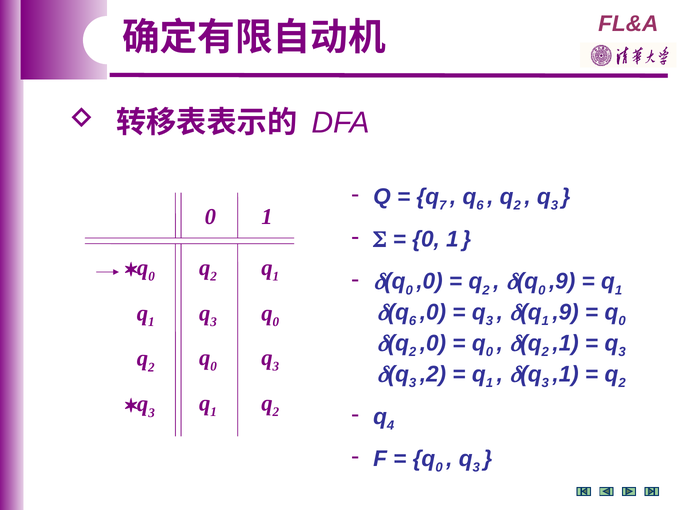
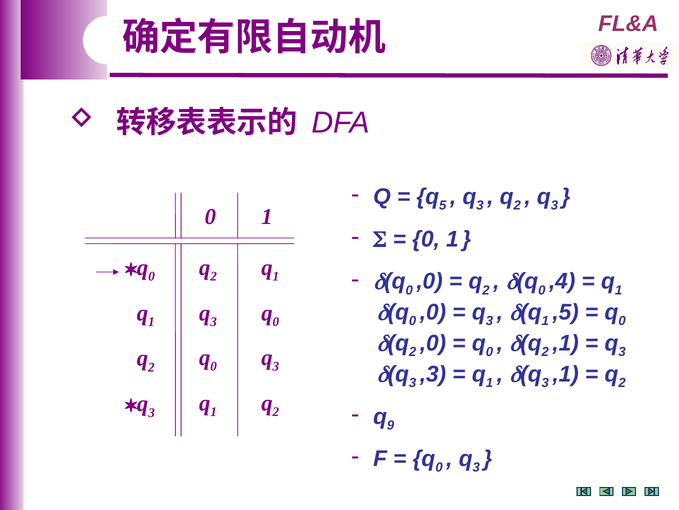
7: 7 -> 5
6 at (480, 205): 6 -> 3
0 ,9: ,9 -> ,4
6 at (413, 321): 6 -> 0
1 ,9: ,9 -> ,5
,2: ,2 -> ,3
4: 4 -> 9
